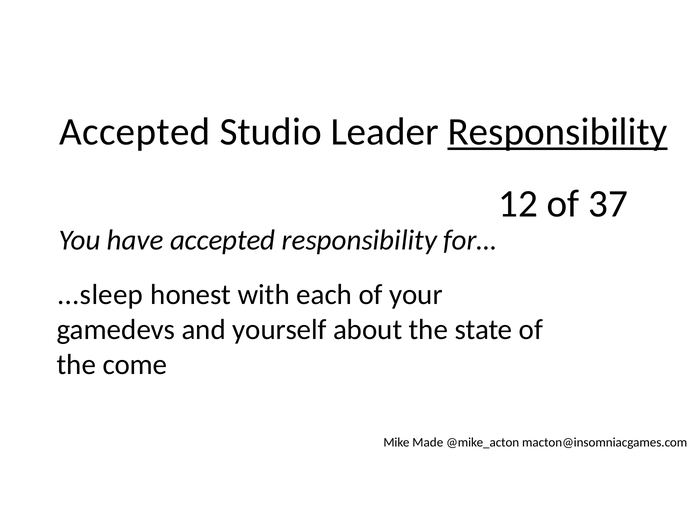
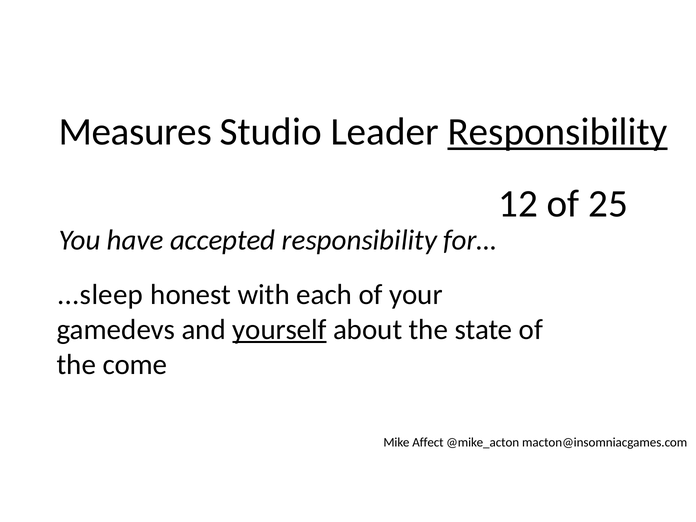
Accepted at (135, 132): Accepted -> Measures
37: 37 -> 25
yourself underline: none -> present
Made: Made -> Affect
